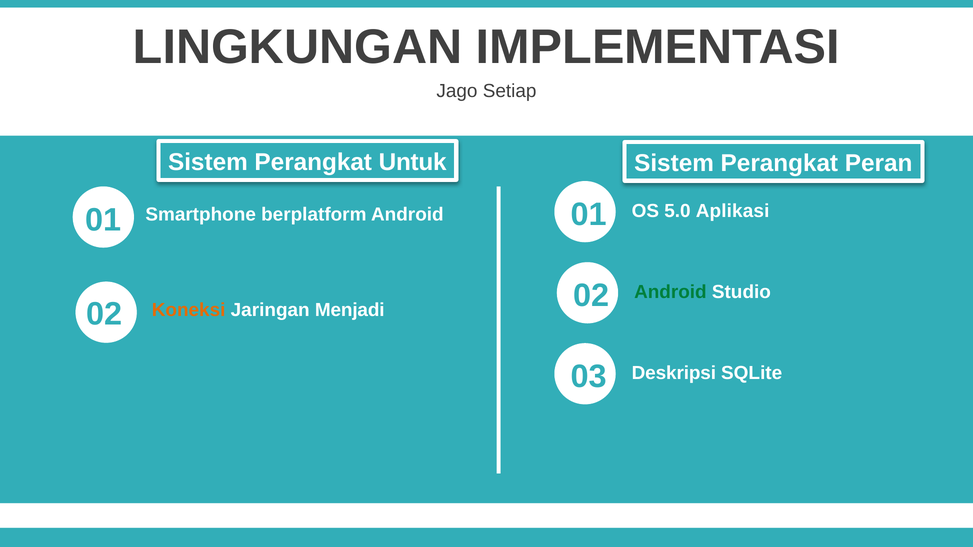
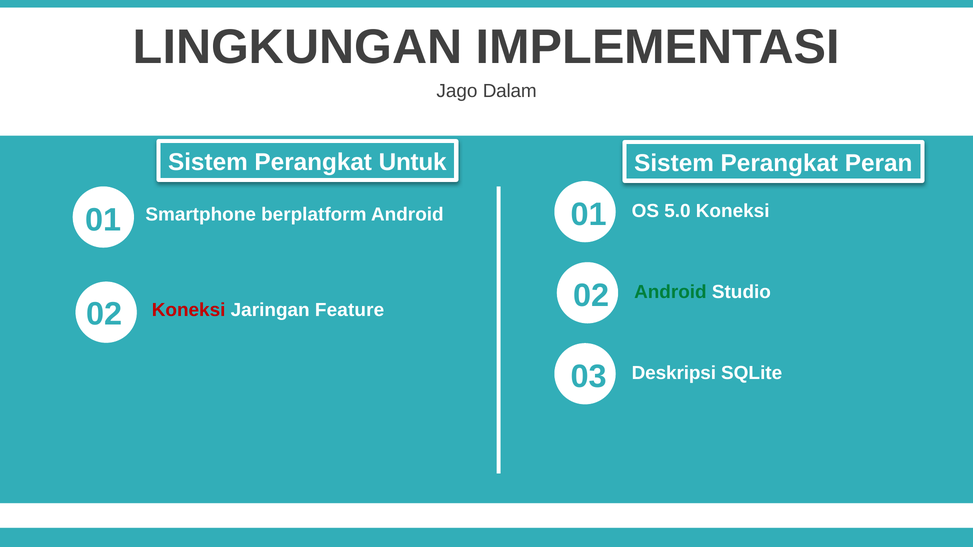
Setiap: Setiap -> Dalam
5.0 Aplikasi: Aplikasi -> Koneksi
Koneksi at (189, 310) colour: orange -> red
Menjadi: Menjadi -> Feature
